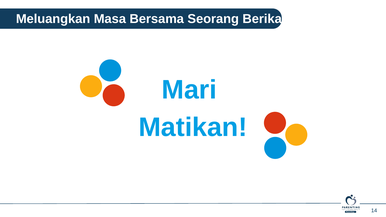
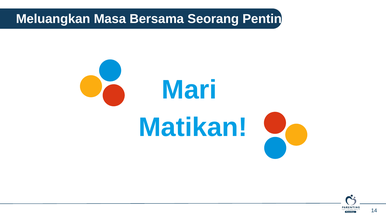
Berikan: Berikan -> Penting
